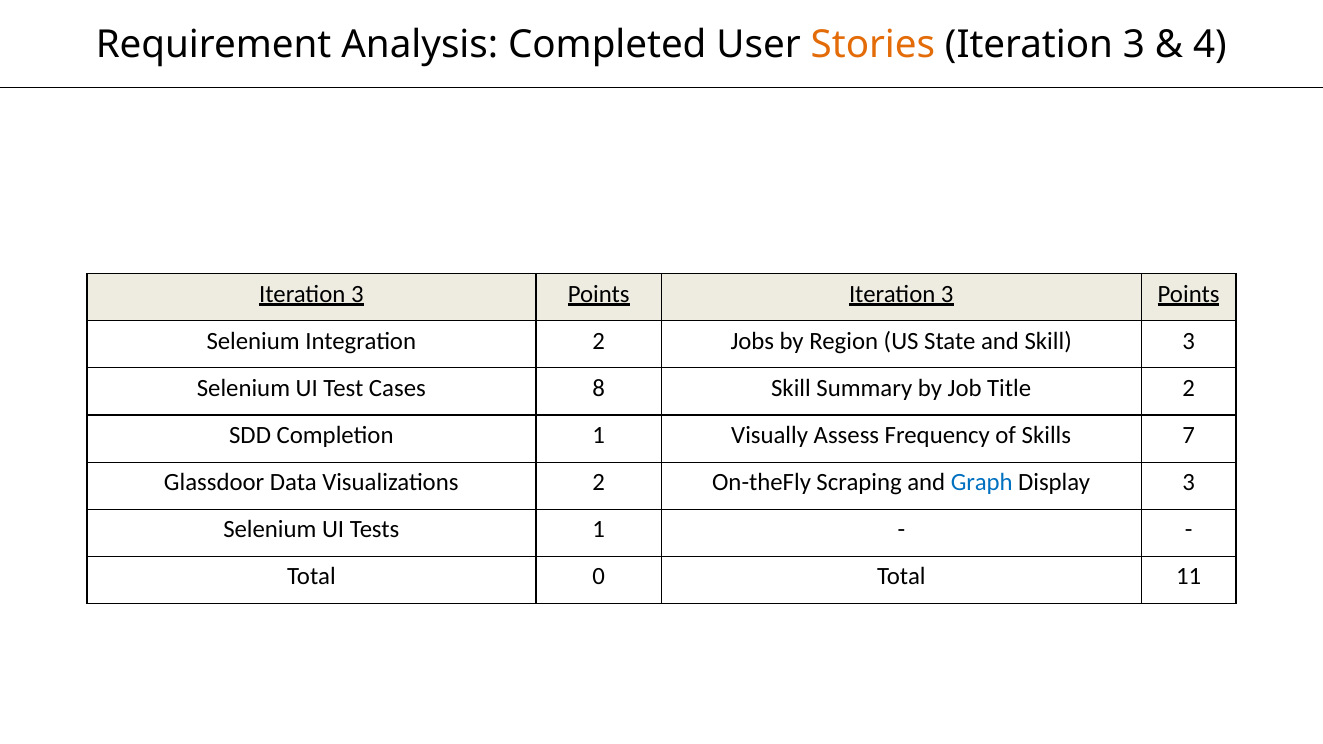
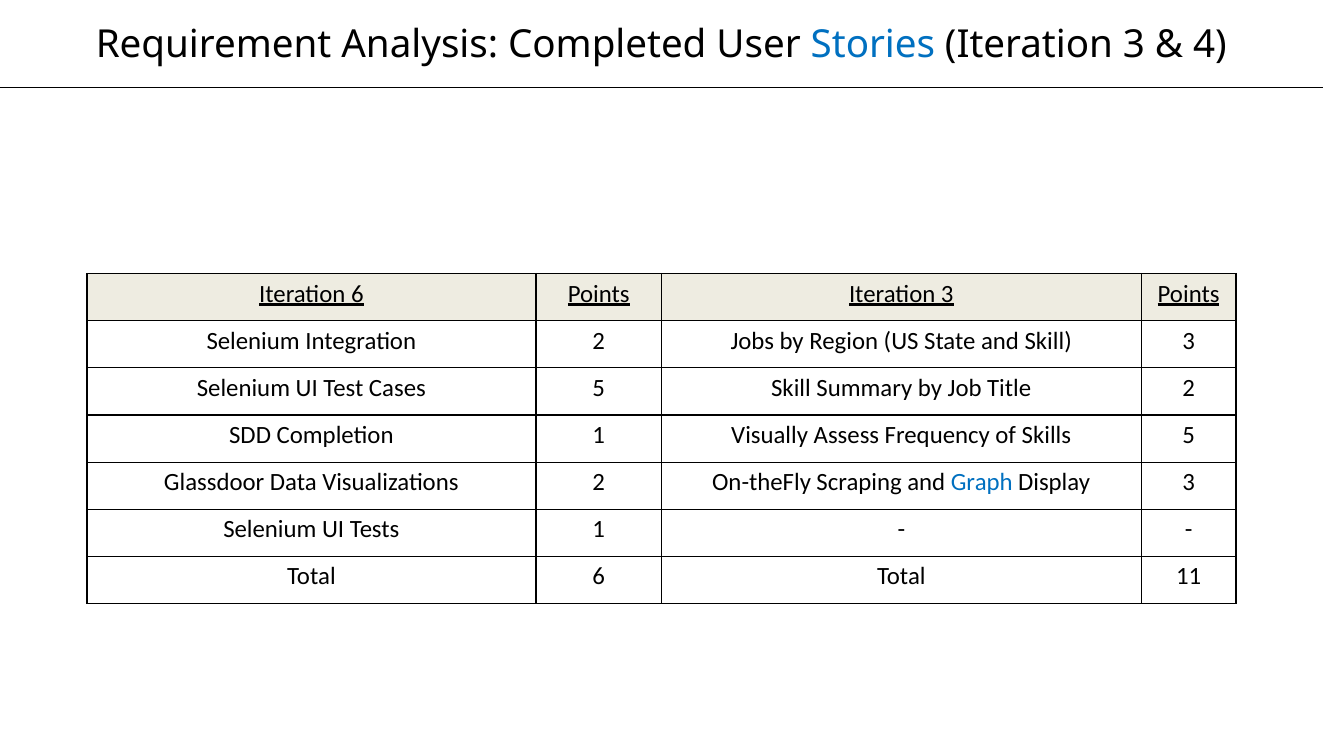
Stories colour: orange -> blue
3 at (357, 294): 3 -> 6
Cases 8: 8 -> 5
Skills 7: 7 -> 5
Total 0: 0 -> 6
